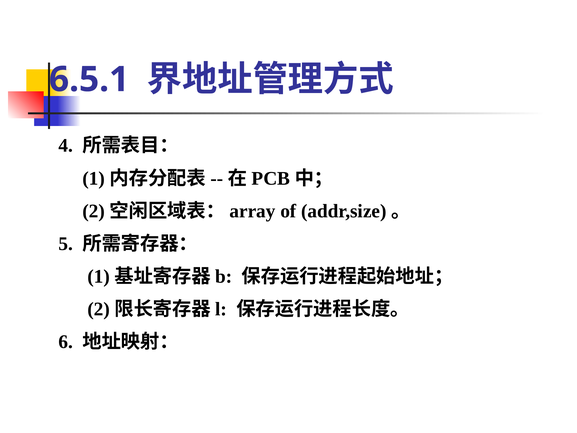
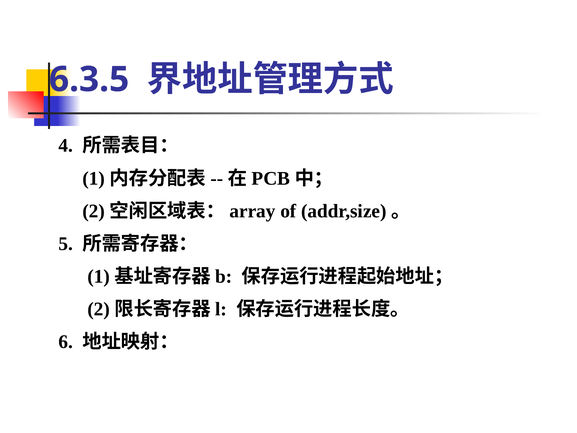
6.5.1: 6.5.1 -> 6.3.5
